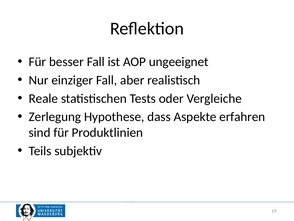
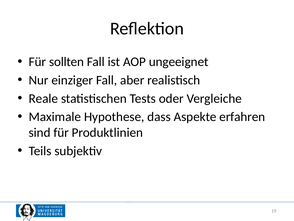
besser: besser -> sollten
Zerlegung: Zerlegung -> Maximale
